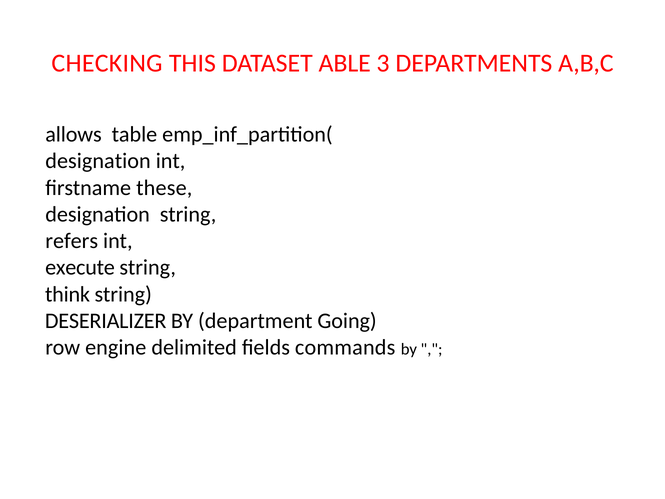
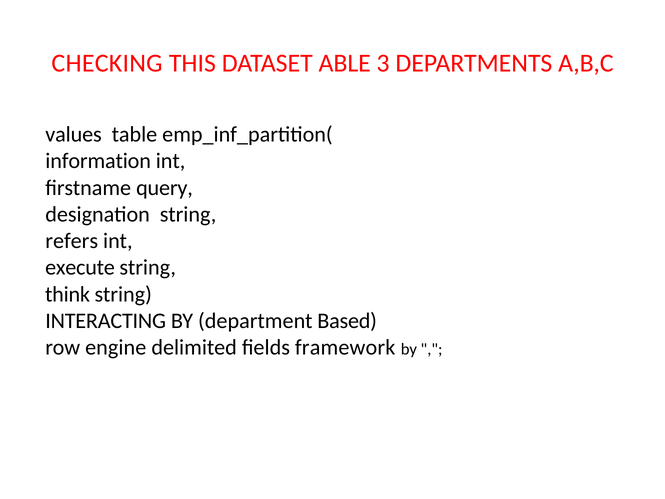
allows: allows -> values
designation at (98, 161): designation -> information
these: these -> query
DESERIALIZER: DESERIALIZER -> INTERACTING
Going: Going -> Based
commands: commands -> framework
